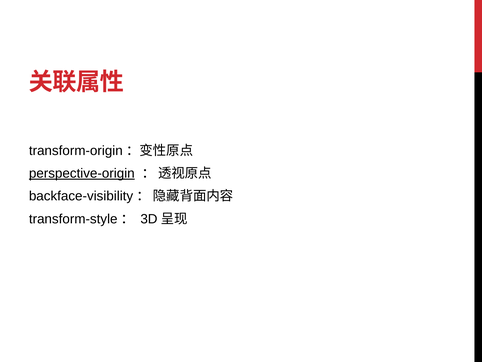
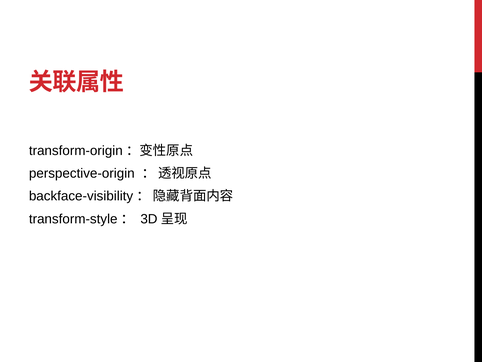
perspective-origin underline: present -> none
